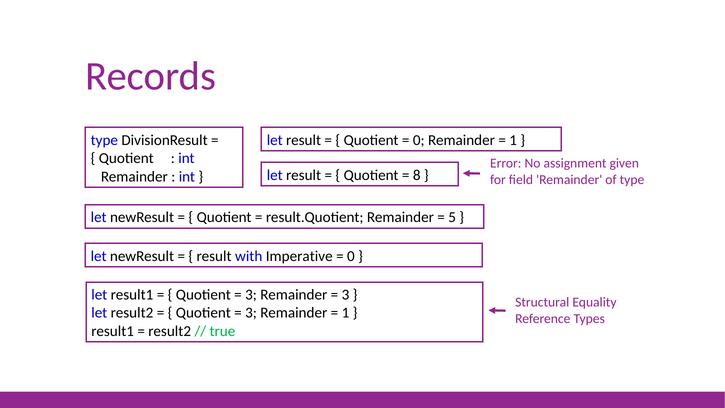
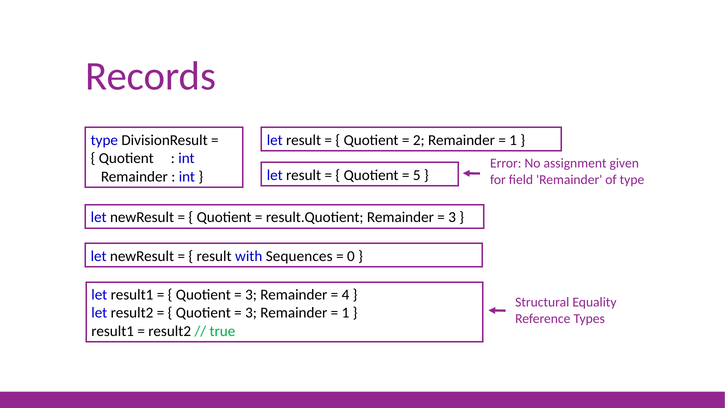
0 at (419, 140): 0 -> 2
8: 8 -> 5
5 at (452, 217): 5 -> 3
Imperative: Imperative -> Sequences
3 at (345, 295): 3 -> 4
